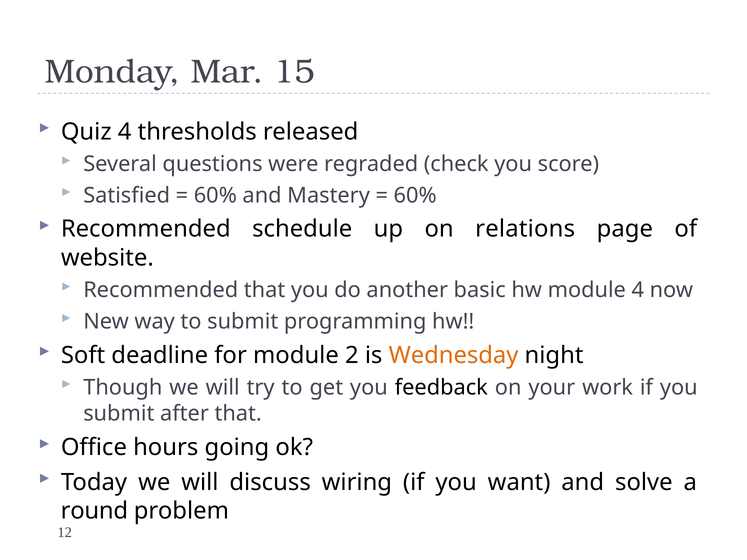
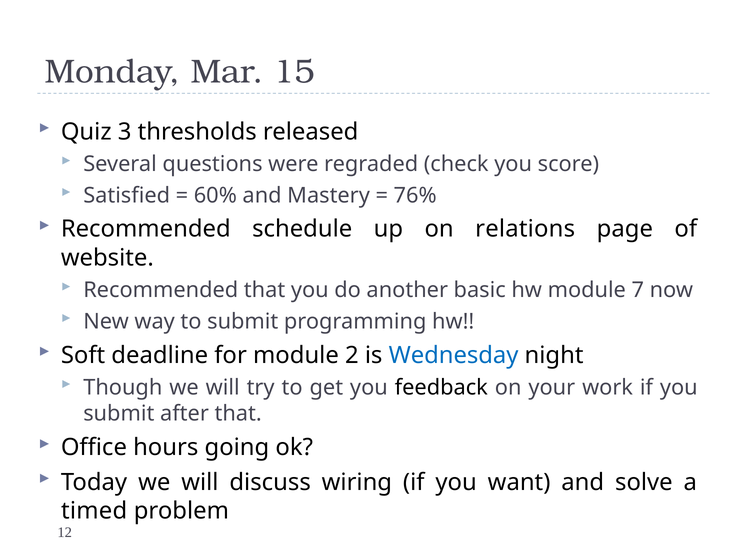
Quiz 4: 4 -> 3
60% at (415, 195): 60% -> 76%
module 4: 4 -> 7
Wednesday colour: orange -> blue
round: round -> timed
